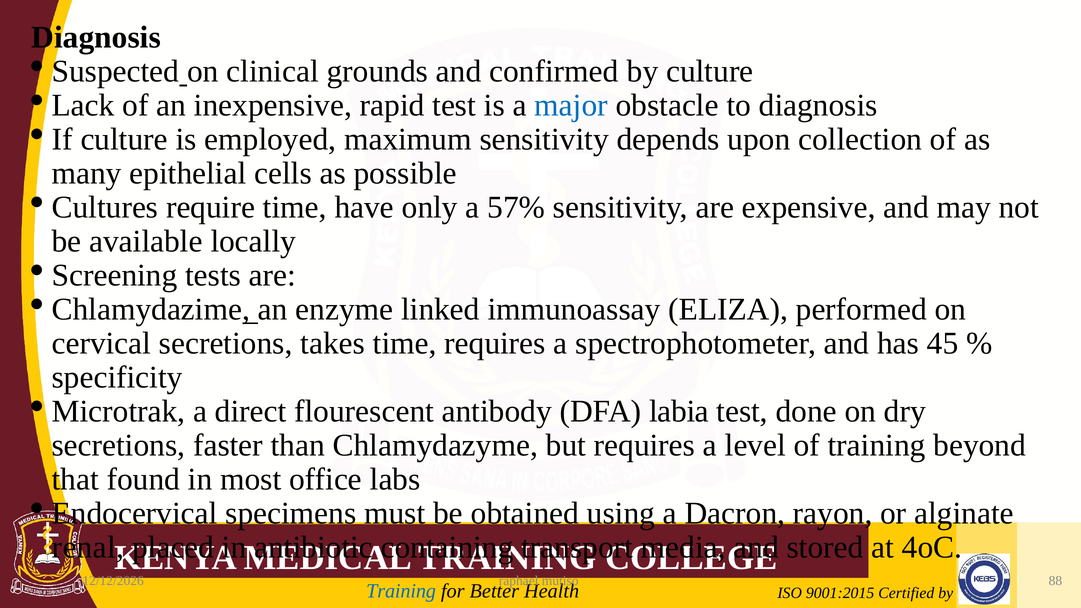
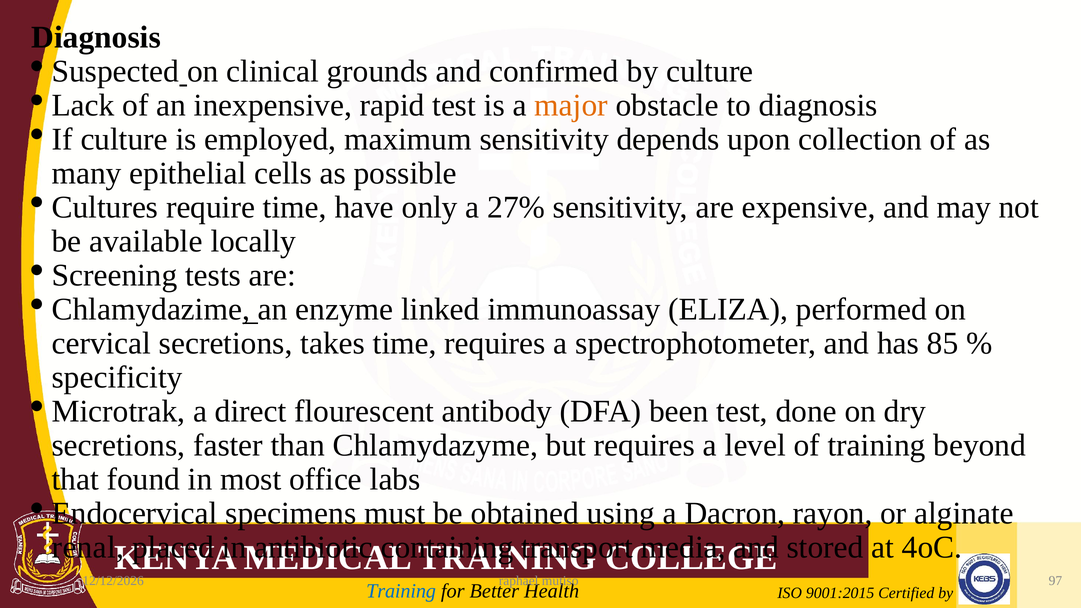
major colour: blue -> orange
57%: 57% -> 27%
45: 45 -> 85
labia: labia -> been
88: 88 -> 97
